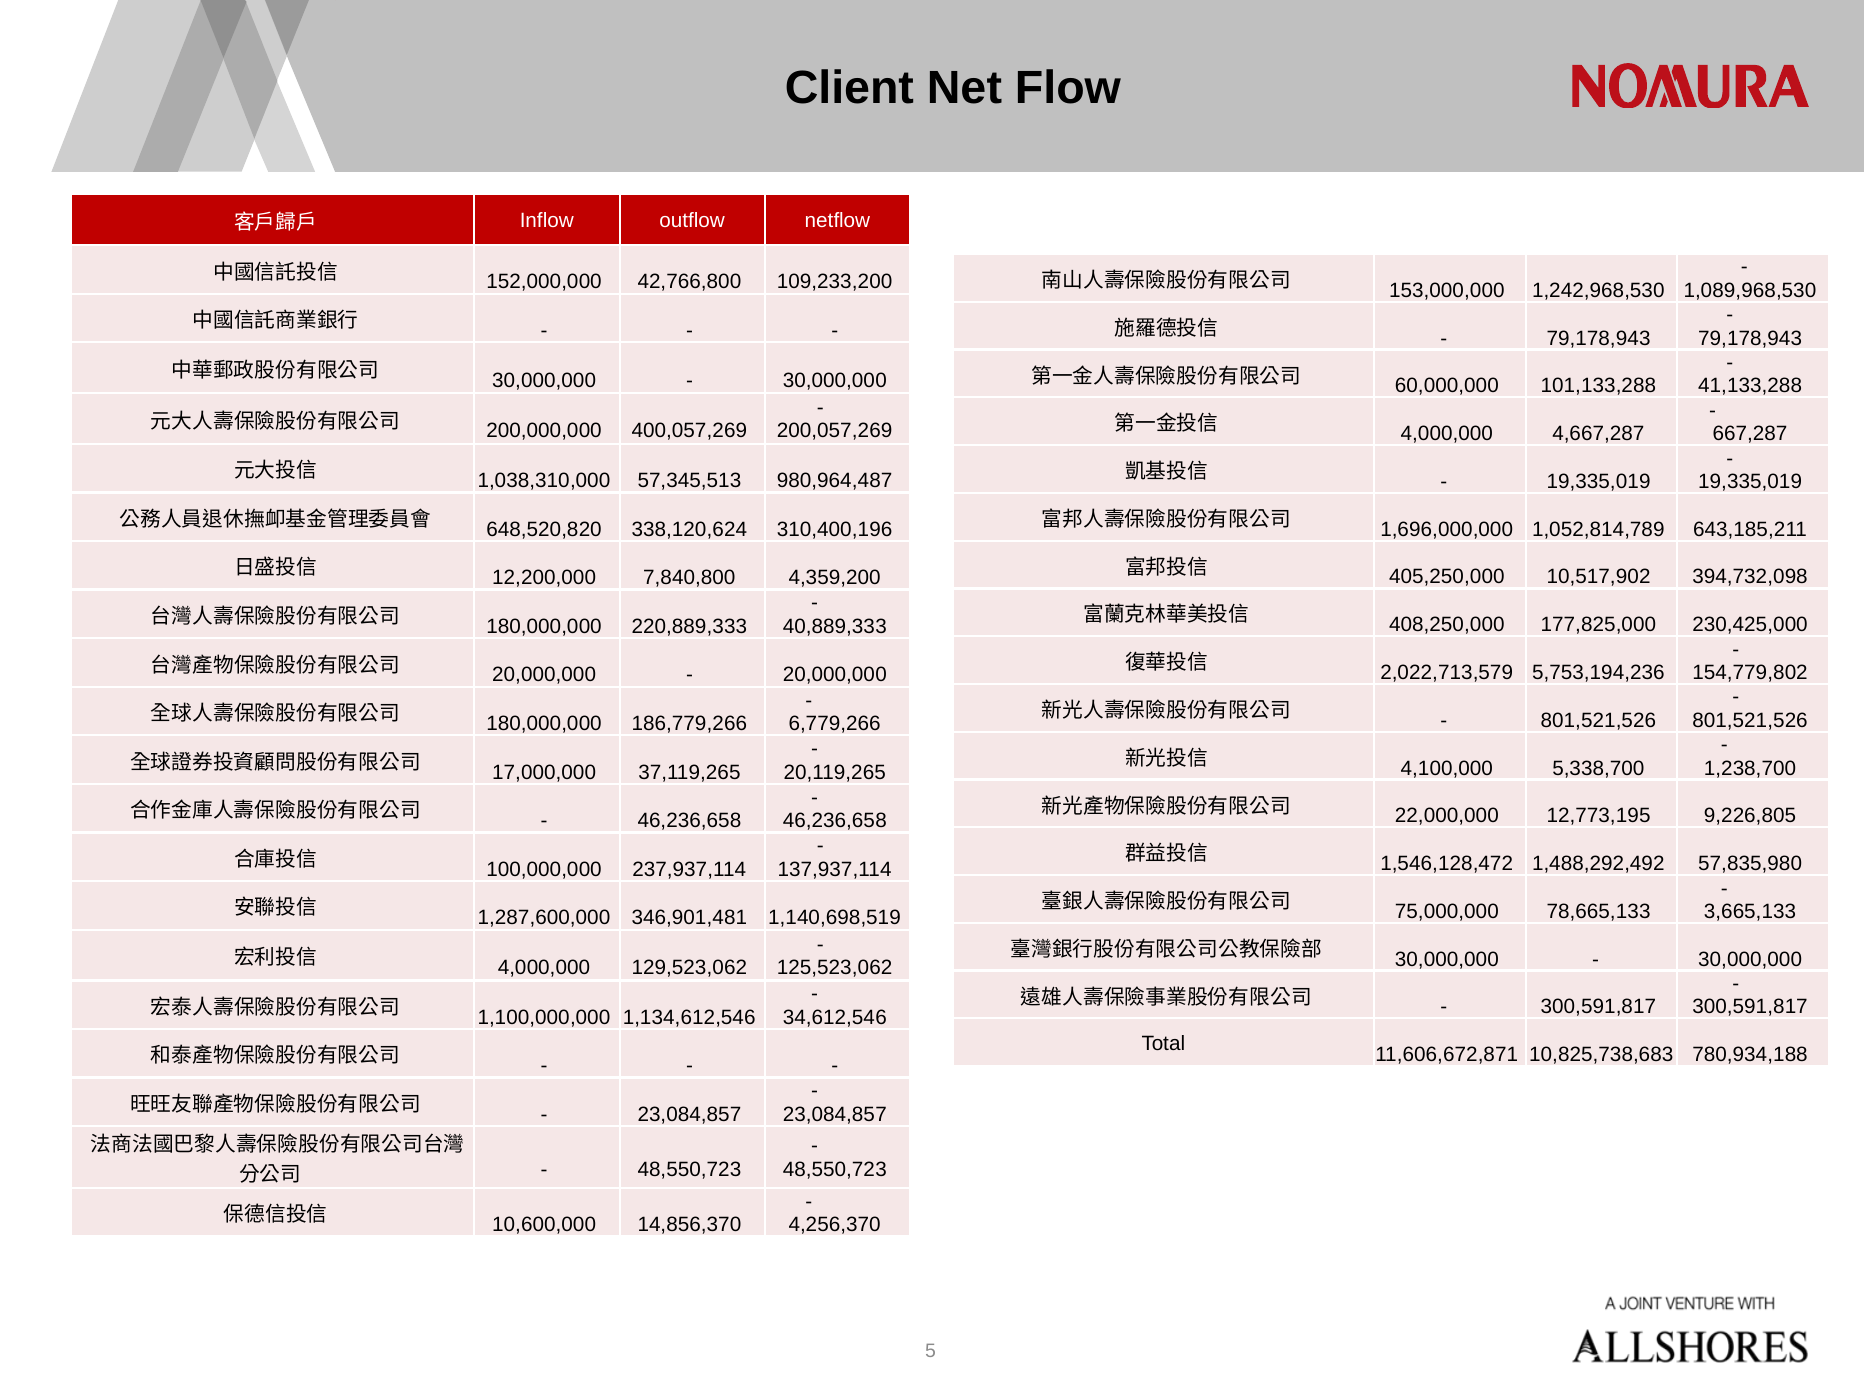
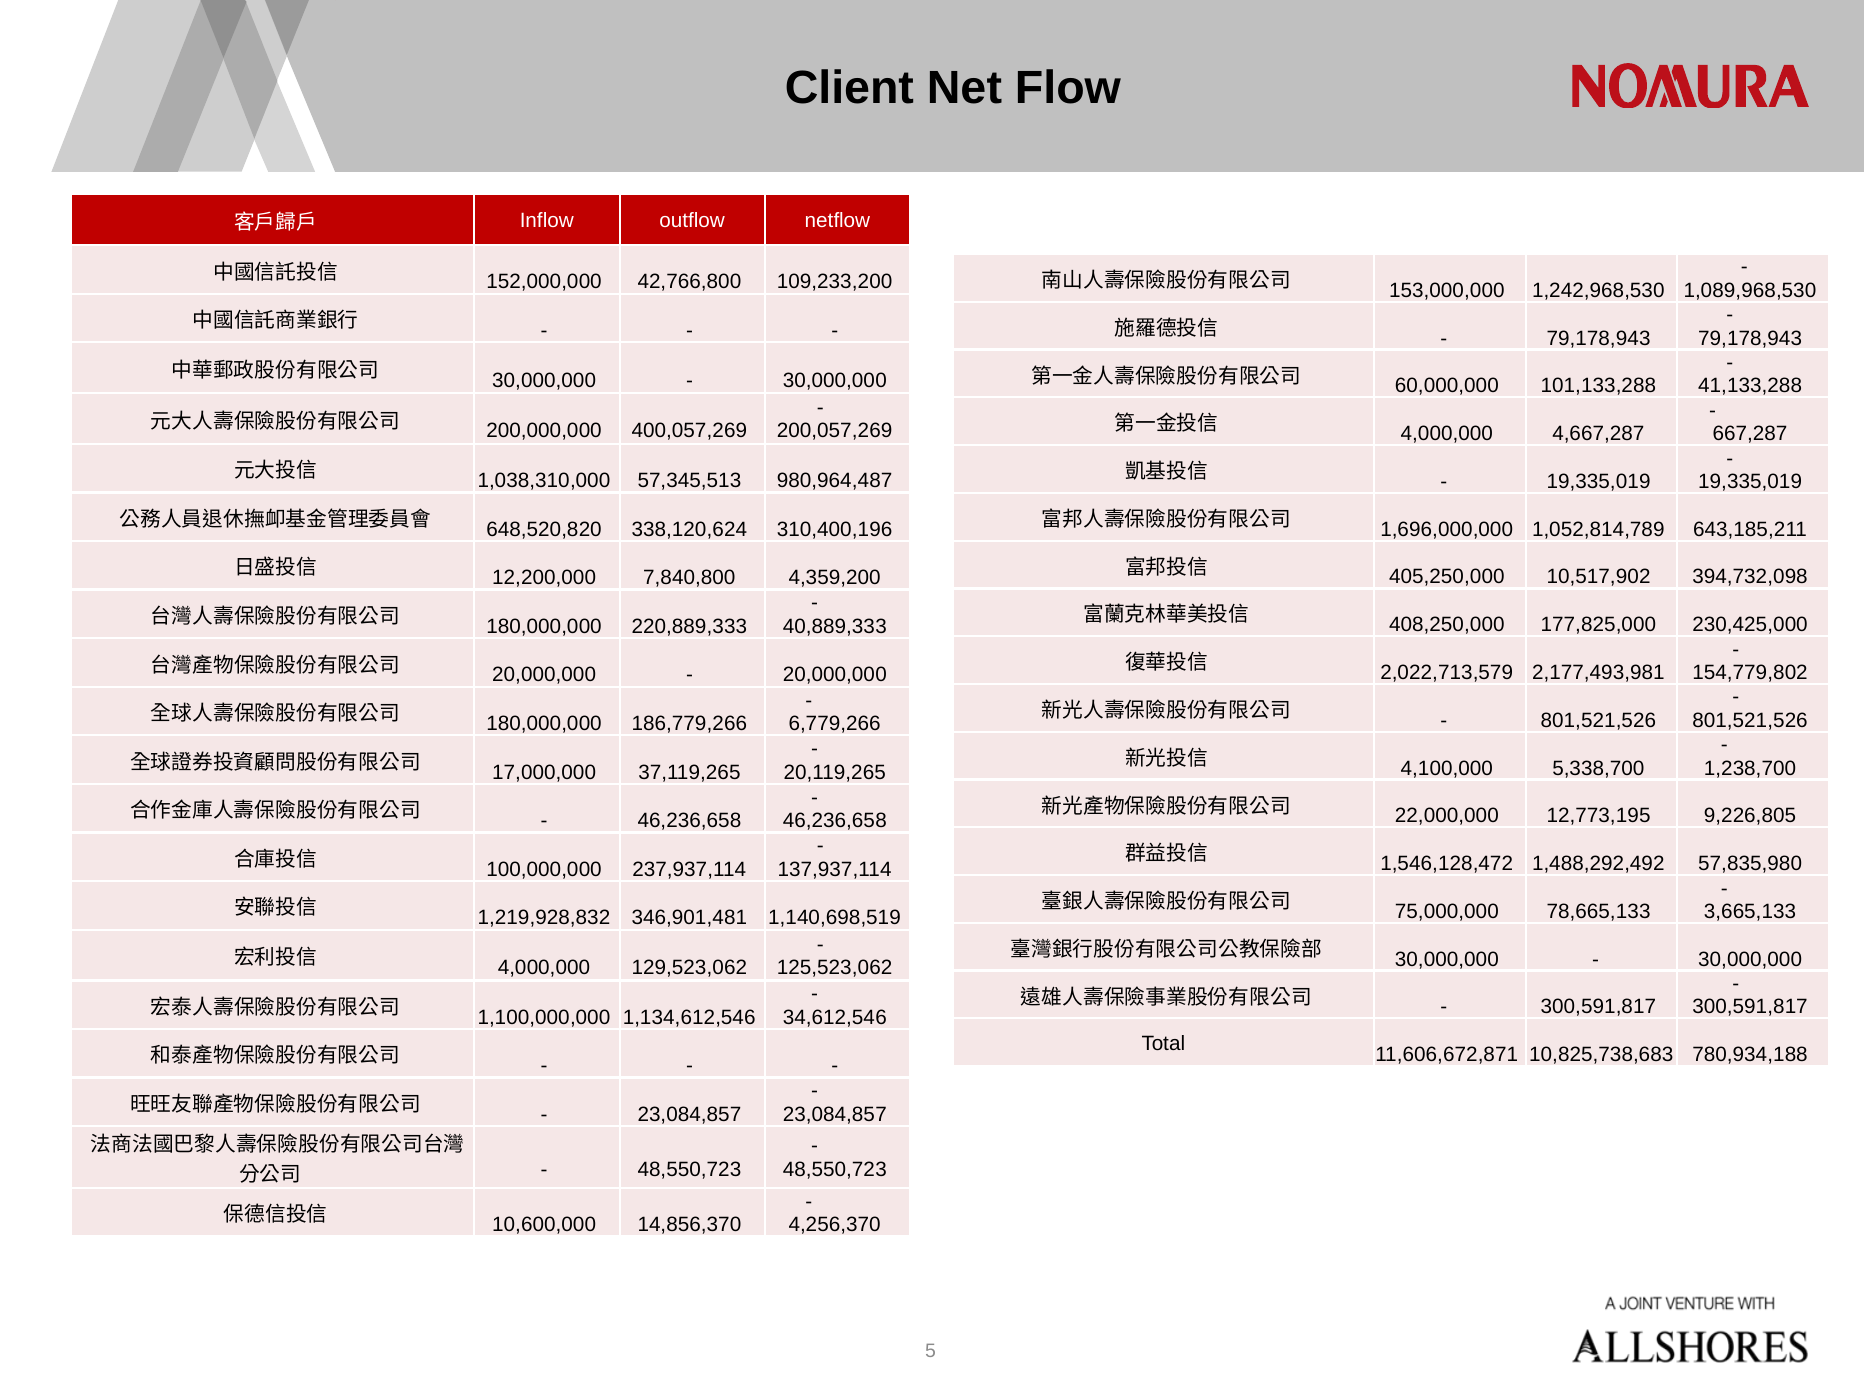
5,753,194,236: 5,753,194,236 -> 2,177,493,981
1,287,600,000: 1,287,600,000 -> 1,219,928,832
